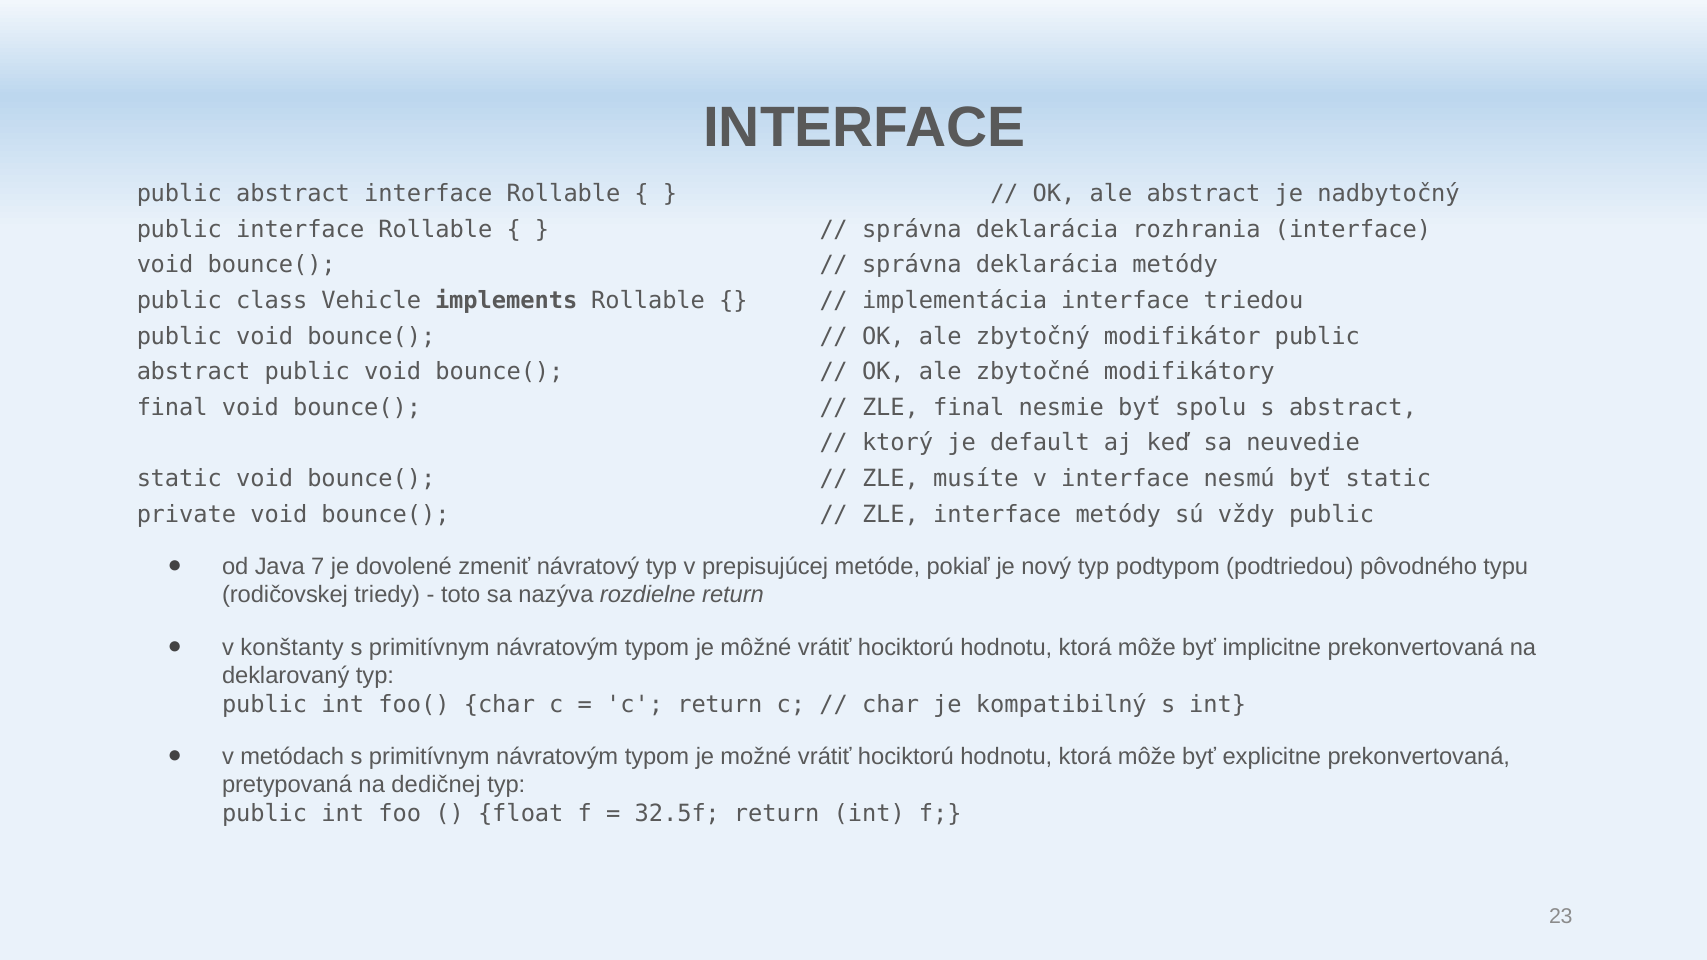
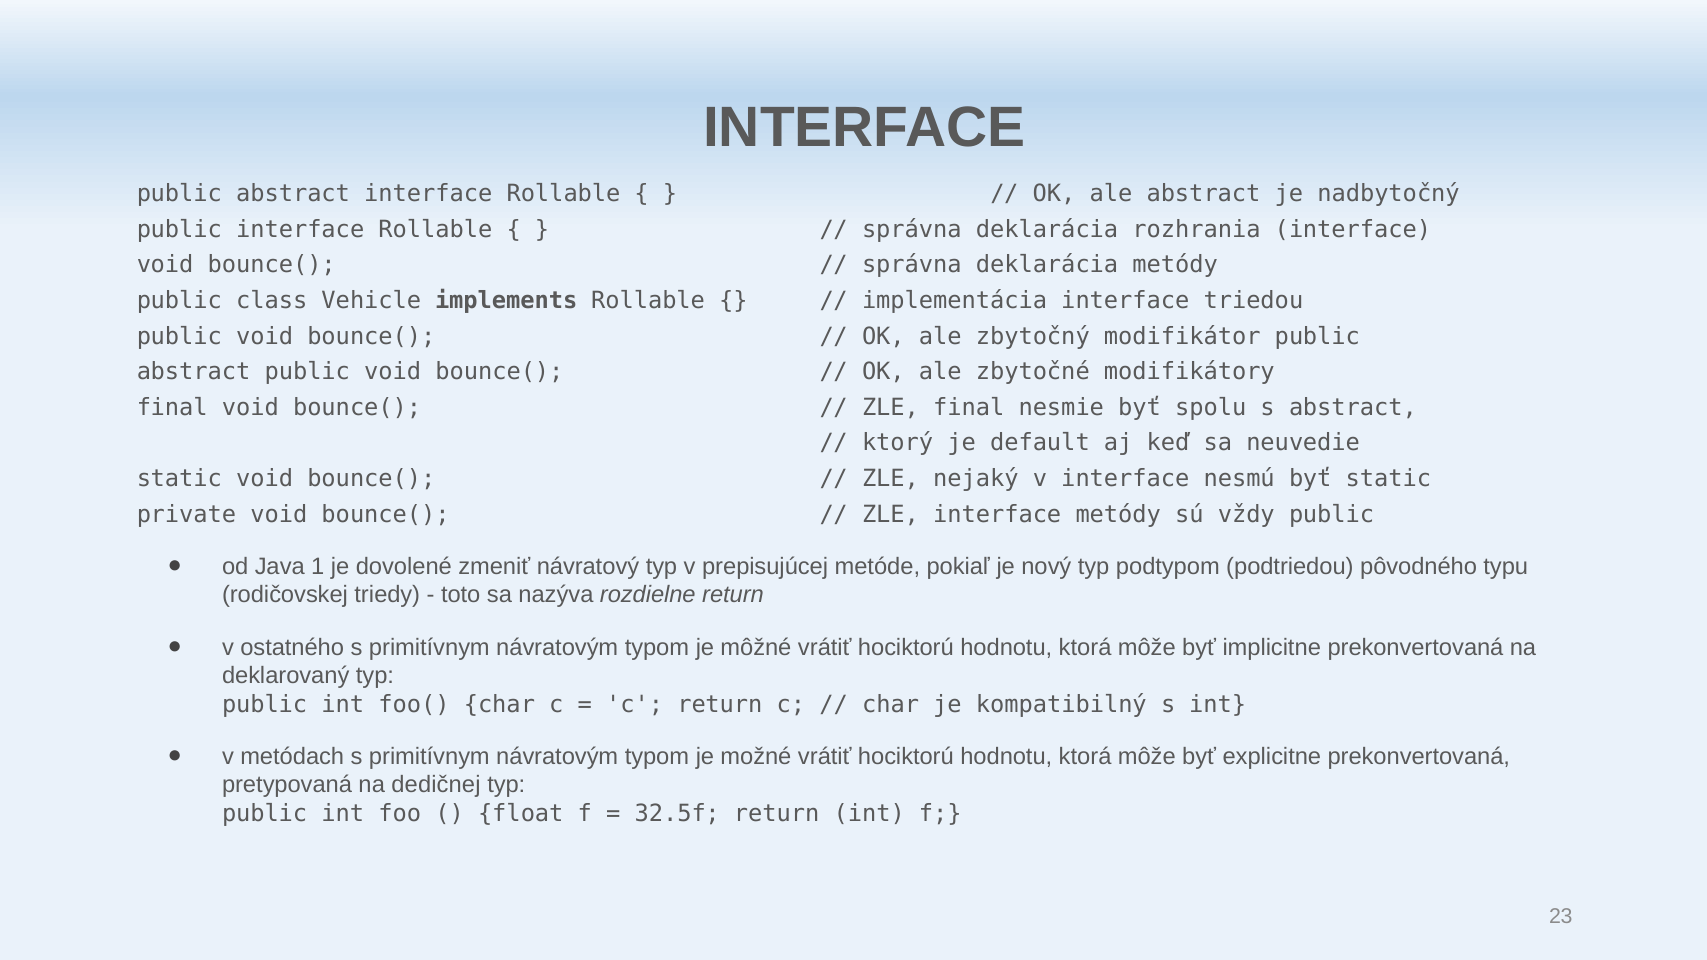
musíte: musíte -> nejaký
7: 7 -> 1
konštanty: konštanty -> ostatného
